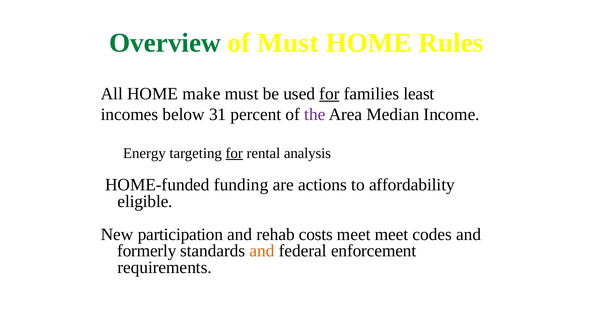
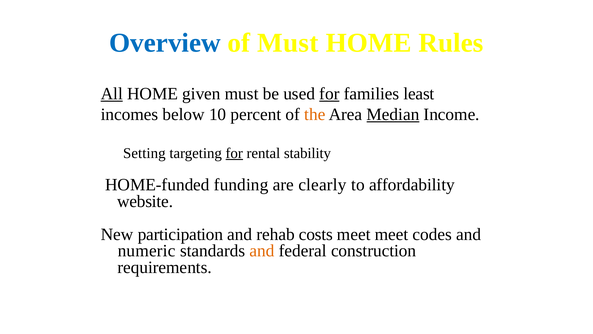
Overview colour: green -> blue
All underline: none -> present
make: make -> given
31: 31 -> 10
the colour: purple -> orange
Median underline: none -> present
Energy: Energy -> Setting
analysis: analysis -> stability
actions: actions -> clearly
eligible: eligible -> website
formerly: formerly -> numeric
enforcement: enforcement -> construction
